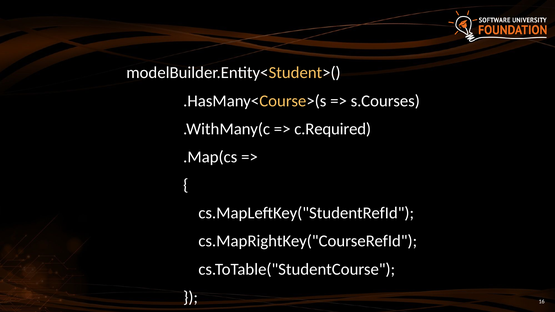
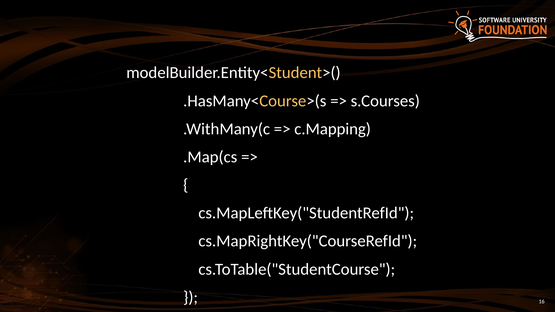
c.Required: c.Required -> c.Mapping
